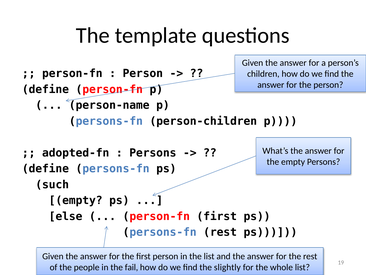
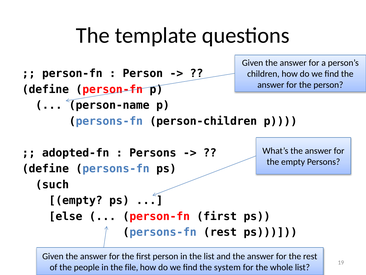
fail: fail -> file
slightly: slightly -> system
